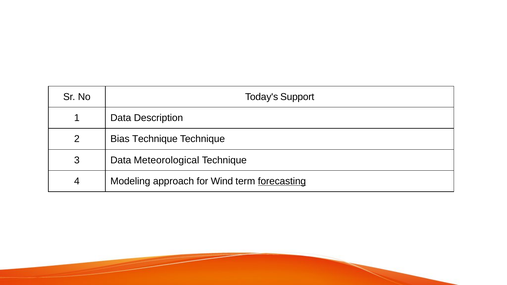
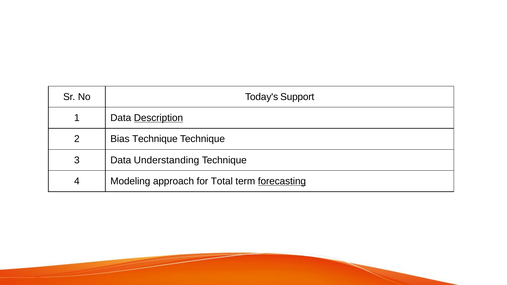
Description underline: none -> present
Meteorological: Meteorological -> Understanding
Wind: Wind -> Total
